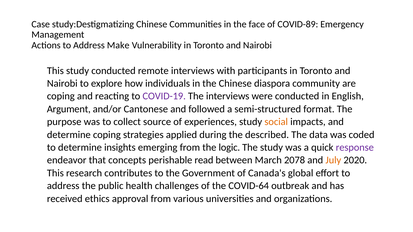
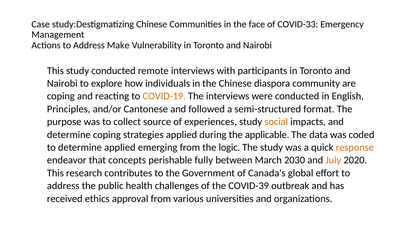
COVID-89: COVID-89 -> COVID-33
COVID-19 colour: purple -> orange
Argument: Argument -> Principles
described: described -> applicable
determine insights: insights -> applied
response colour: purple -> orange
read: read -> fully
2078: 2078 -> 2030
COVID-64: COVID-64 -> COVID-39
